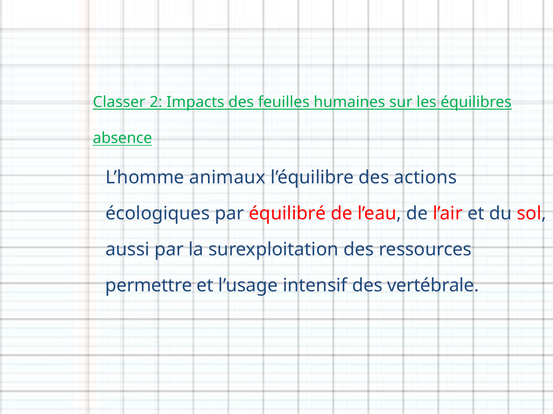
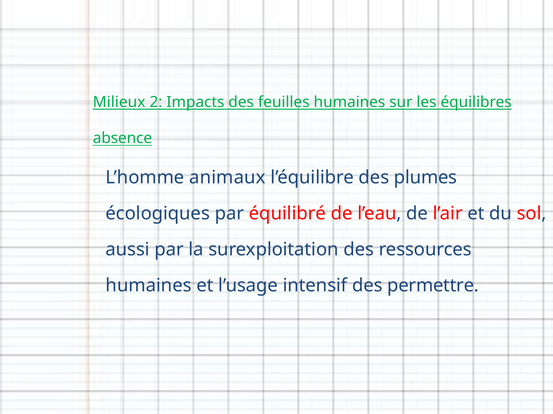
Classer: Classer -> Milieux
actions: actions -> plumes
permettre at (149, 286): permettre -> humaines
vertébrale: vertébrale -> permettre
